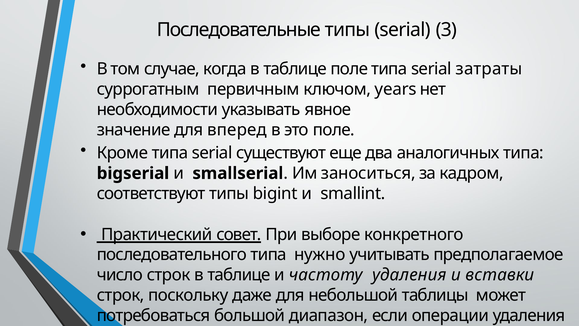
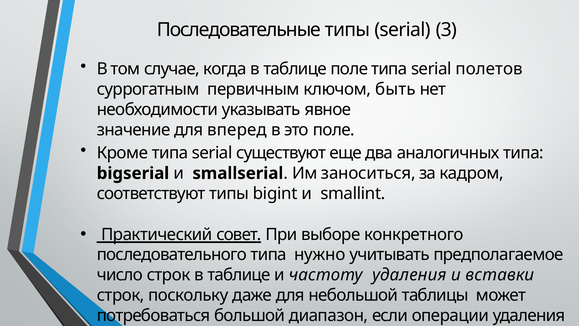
затраты: затраты -> полетов
years: years -> быть
